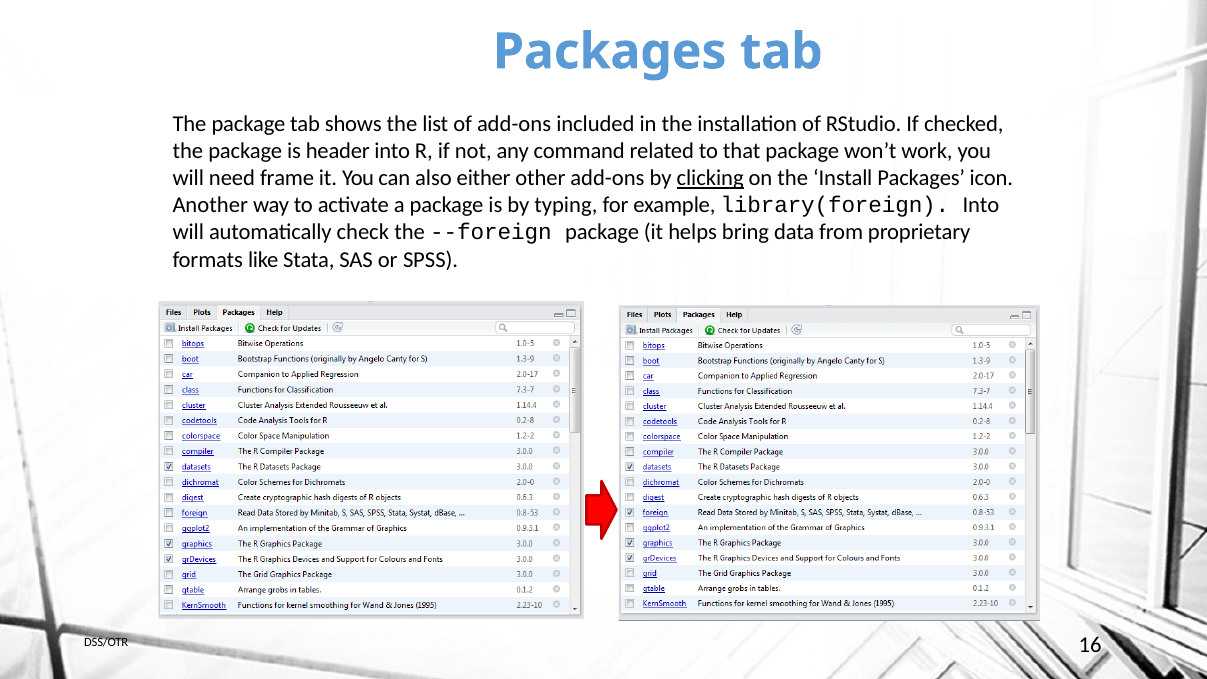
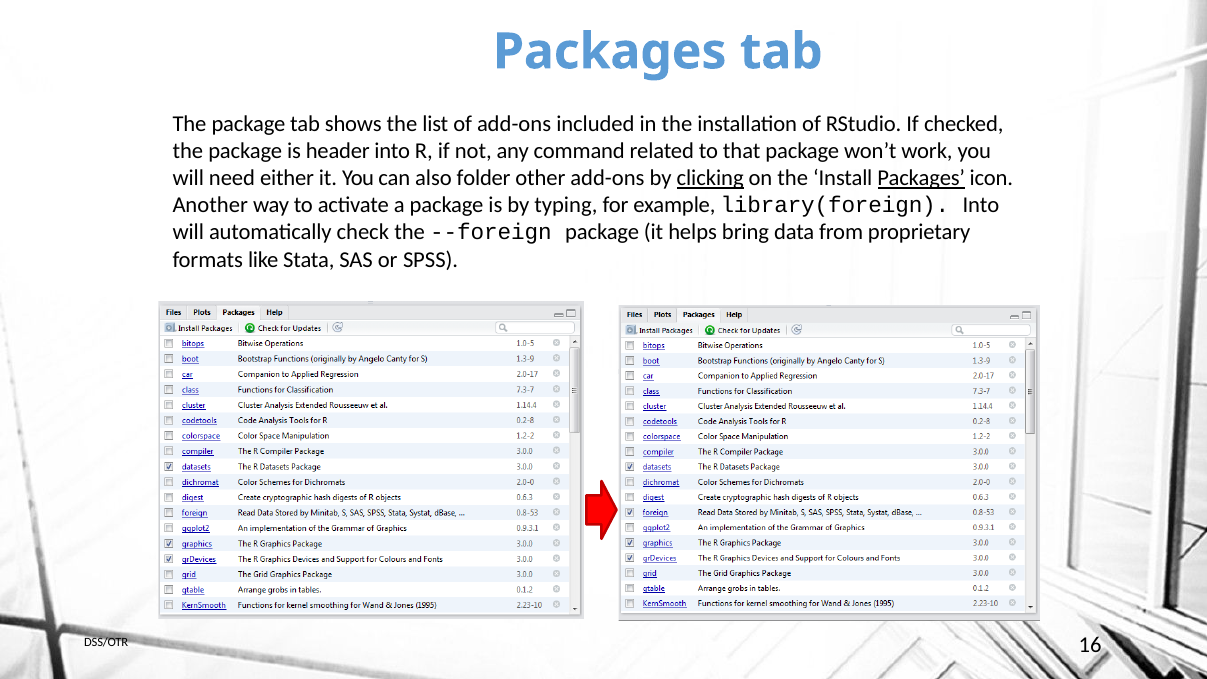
frame: frame -> either
either: either -> folder
Packages at (921, 178) underline: none -> present
